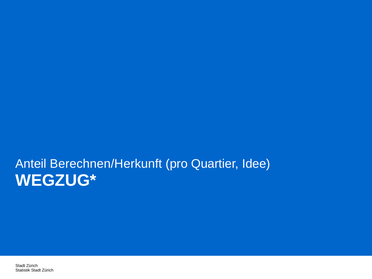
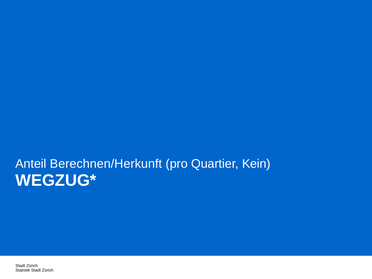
Idee: Idee -> Kein
